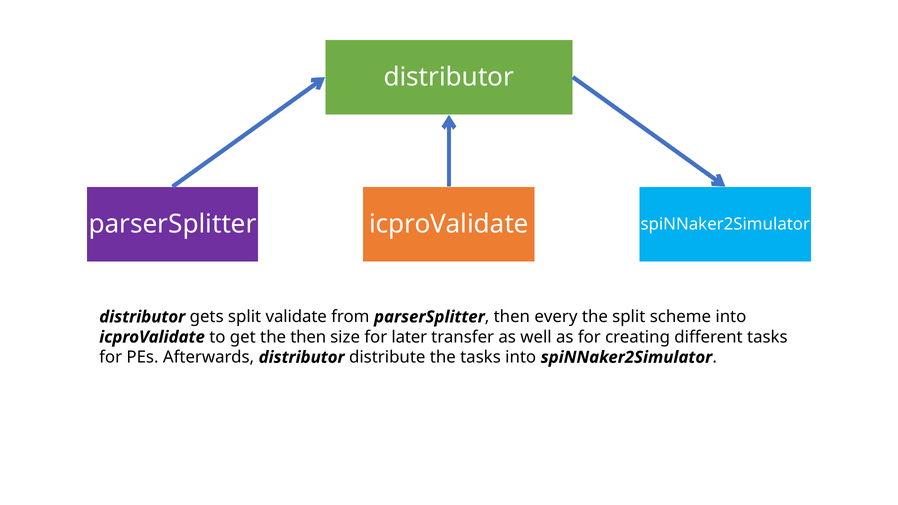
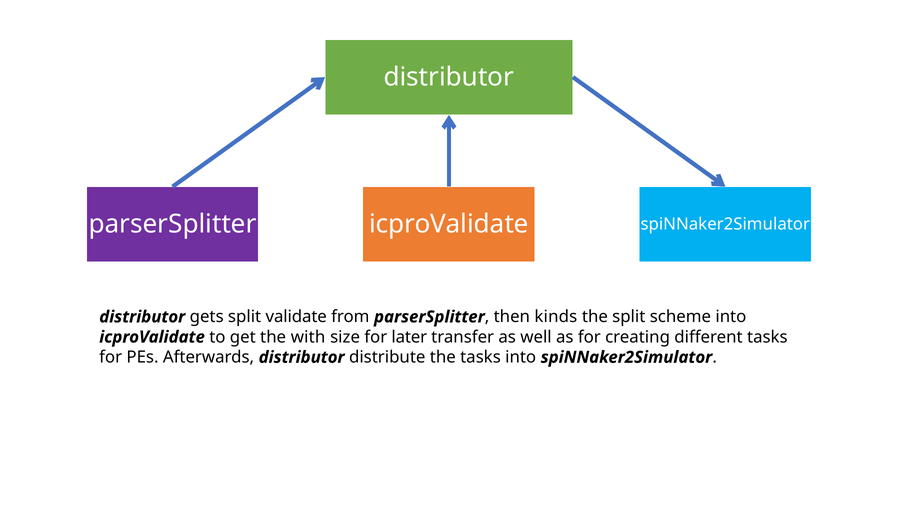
every: every -> kinds
the then: then -> with
